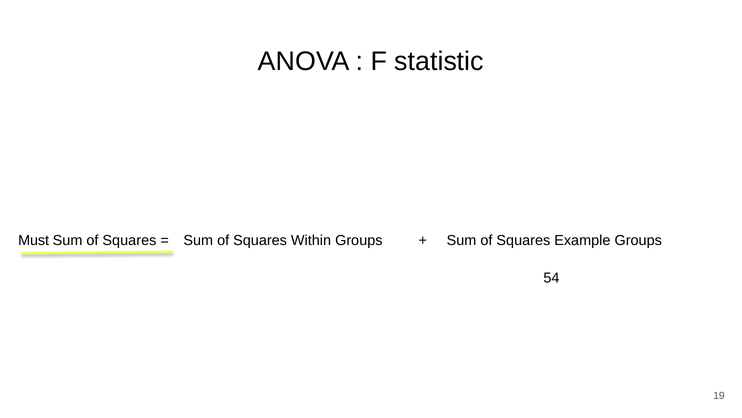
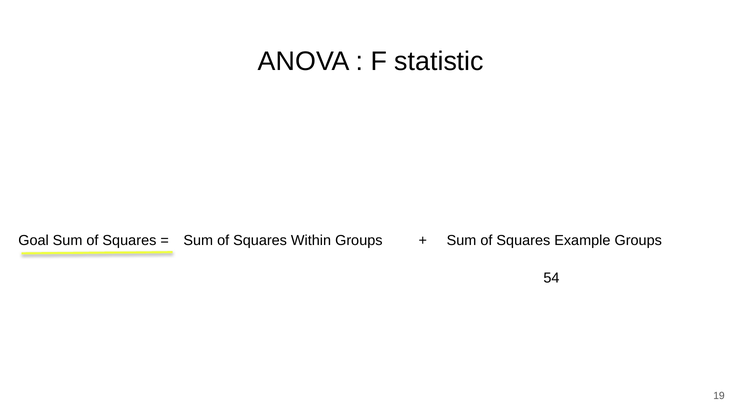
Must: Must -> Goal
